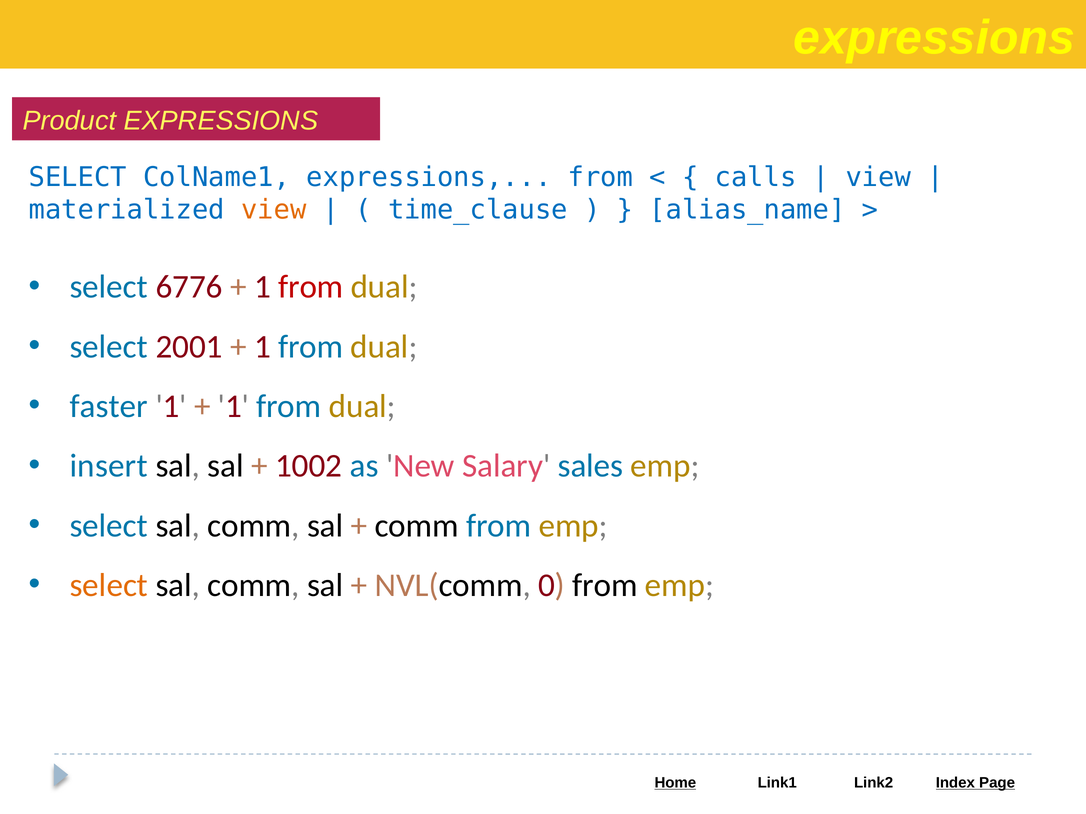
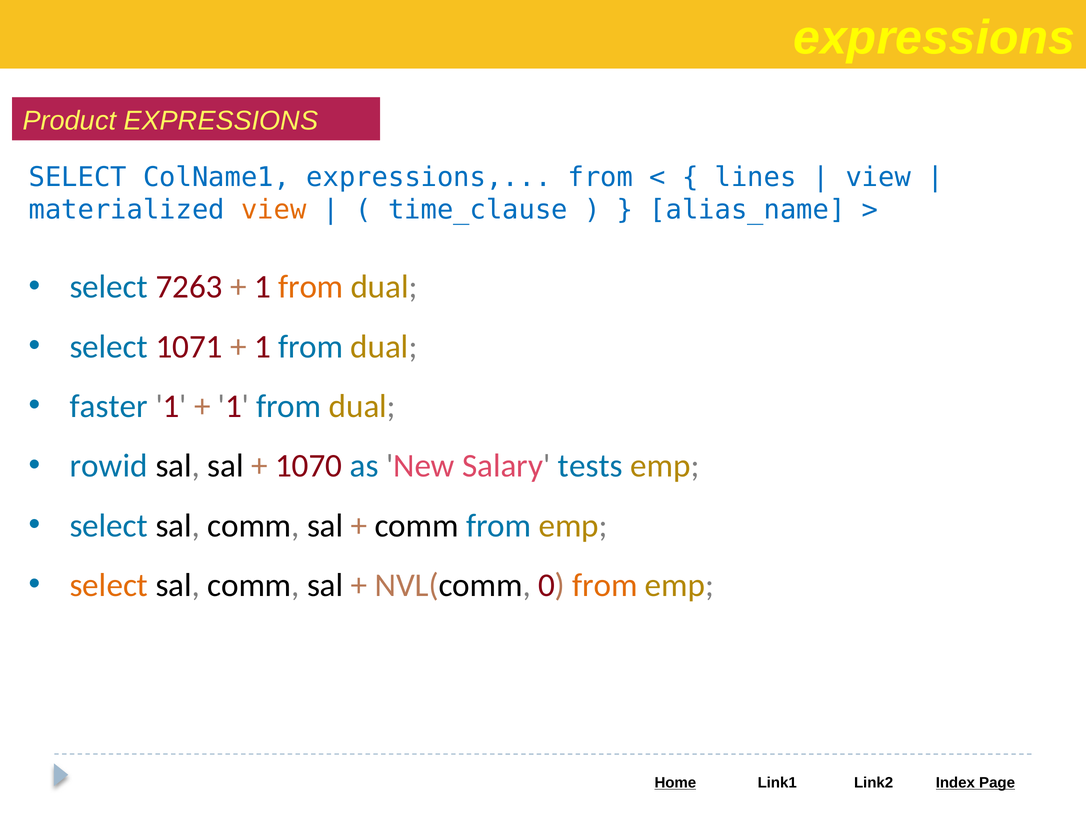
calls: calls -> lines
6776: 6776 -> 7263
from at (311, 287) colour: red -> orange
2001: 2001 -> 1071
insert: insert -> rowid
1002: 1002 -> 1070
sales: sales -> tests
from at (605, 586) colour: black -> orange
